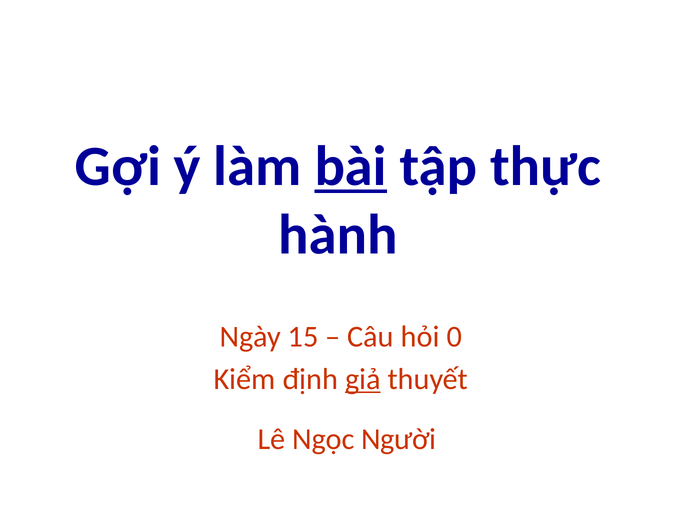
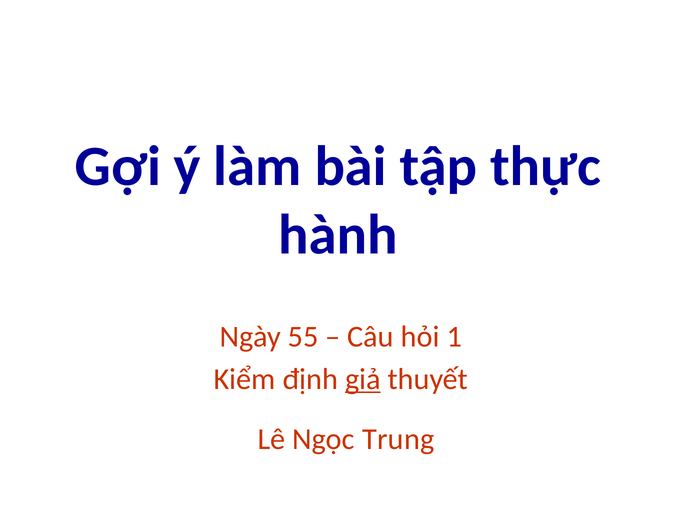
bài underline: present -> none
15: 15 -> 55
0: 0 -> 1
Người: Người -> Trung
